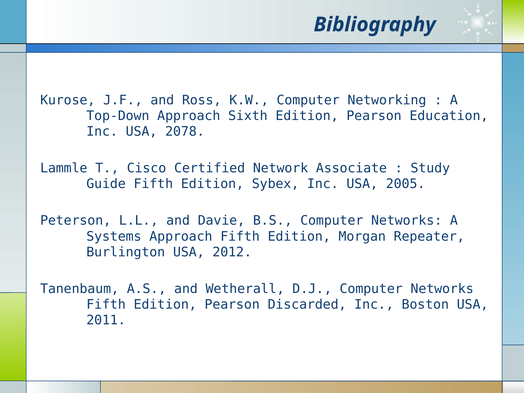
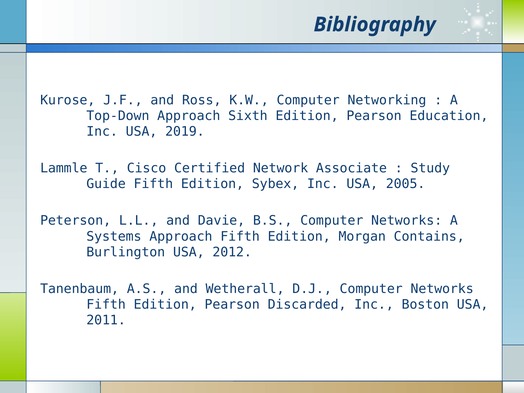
2078: 2078 -> 2019
Repeater: Repeater -> Contains
